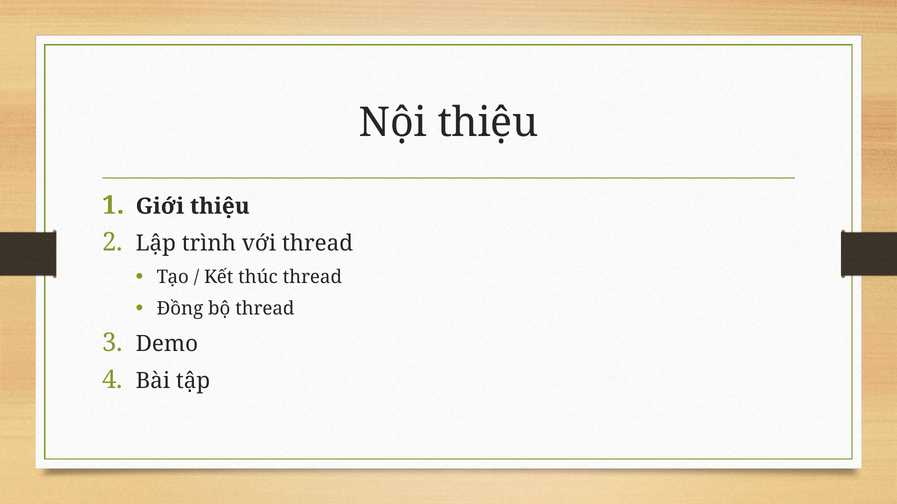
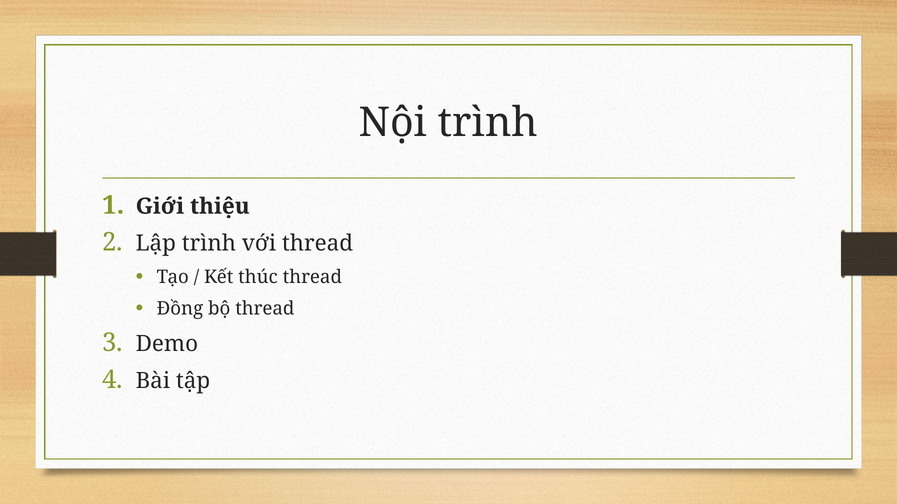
Nội thiệu: thiệu -> trình
